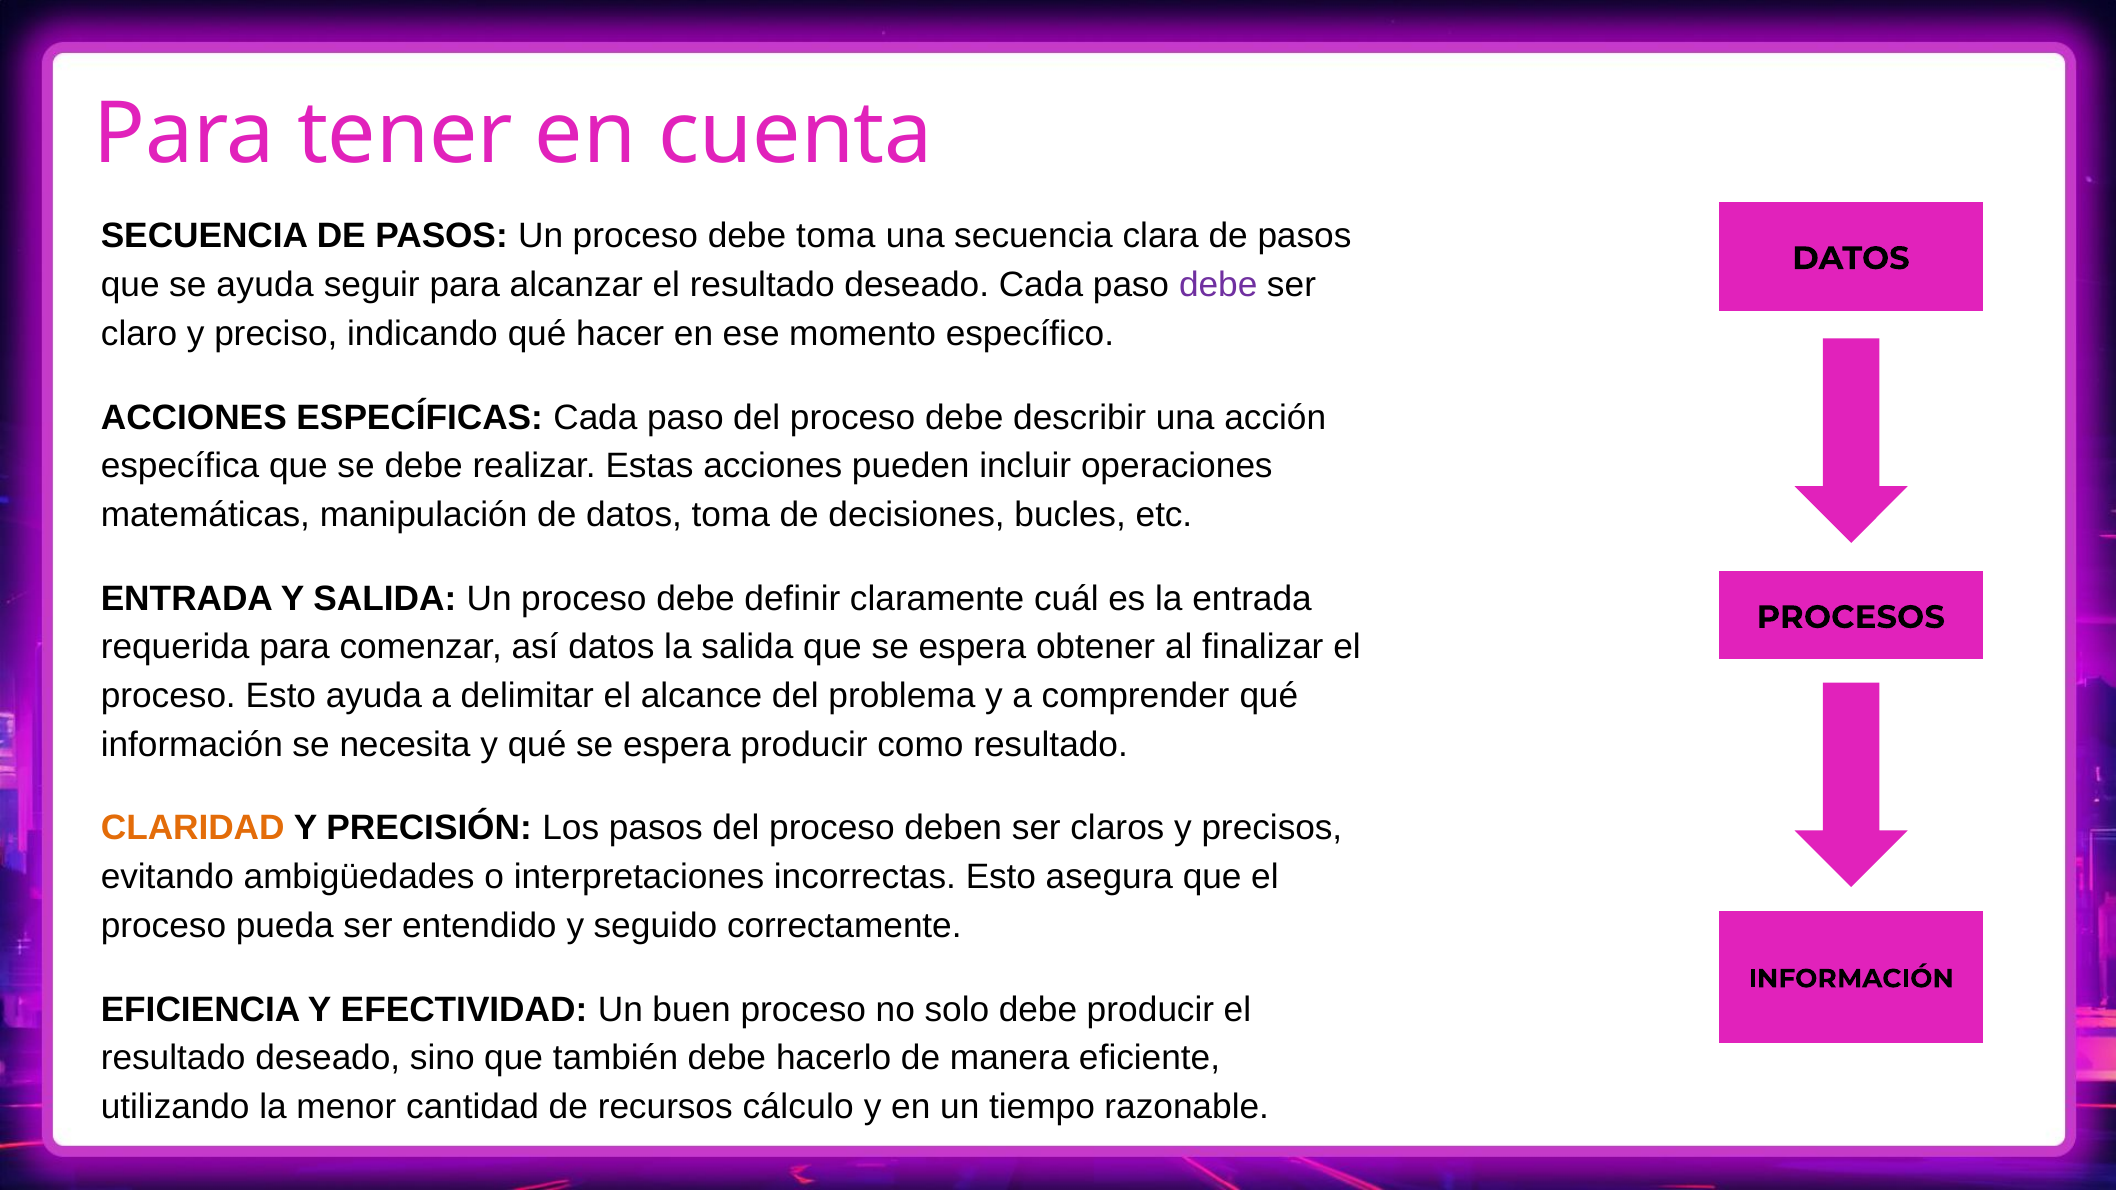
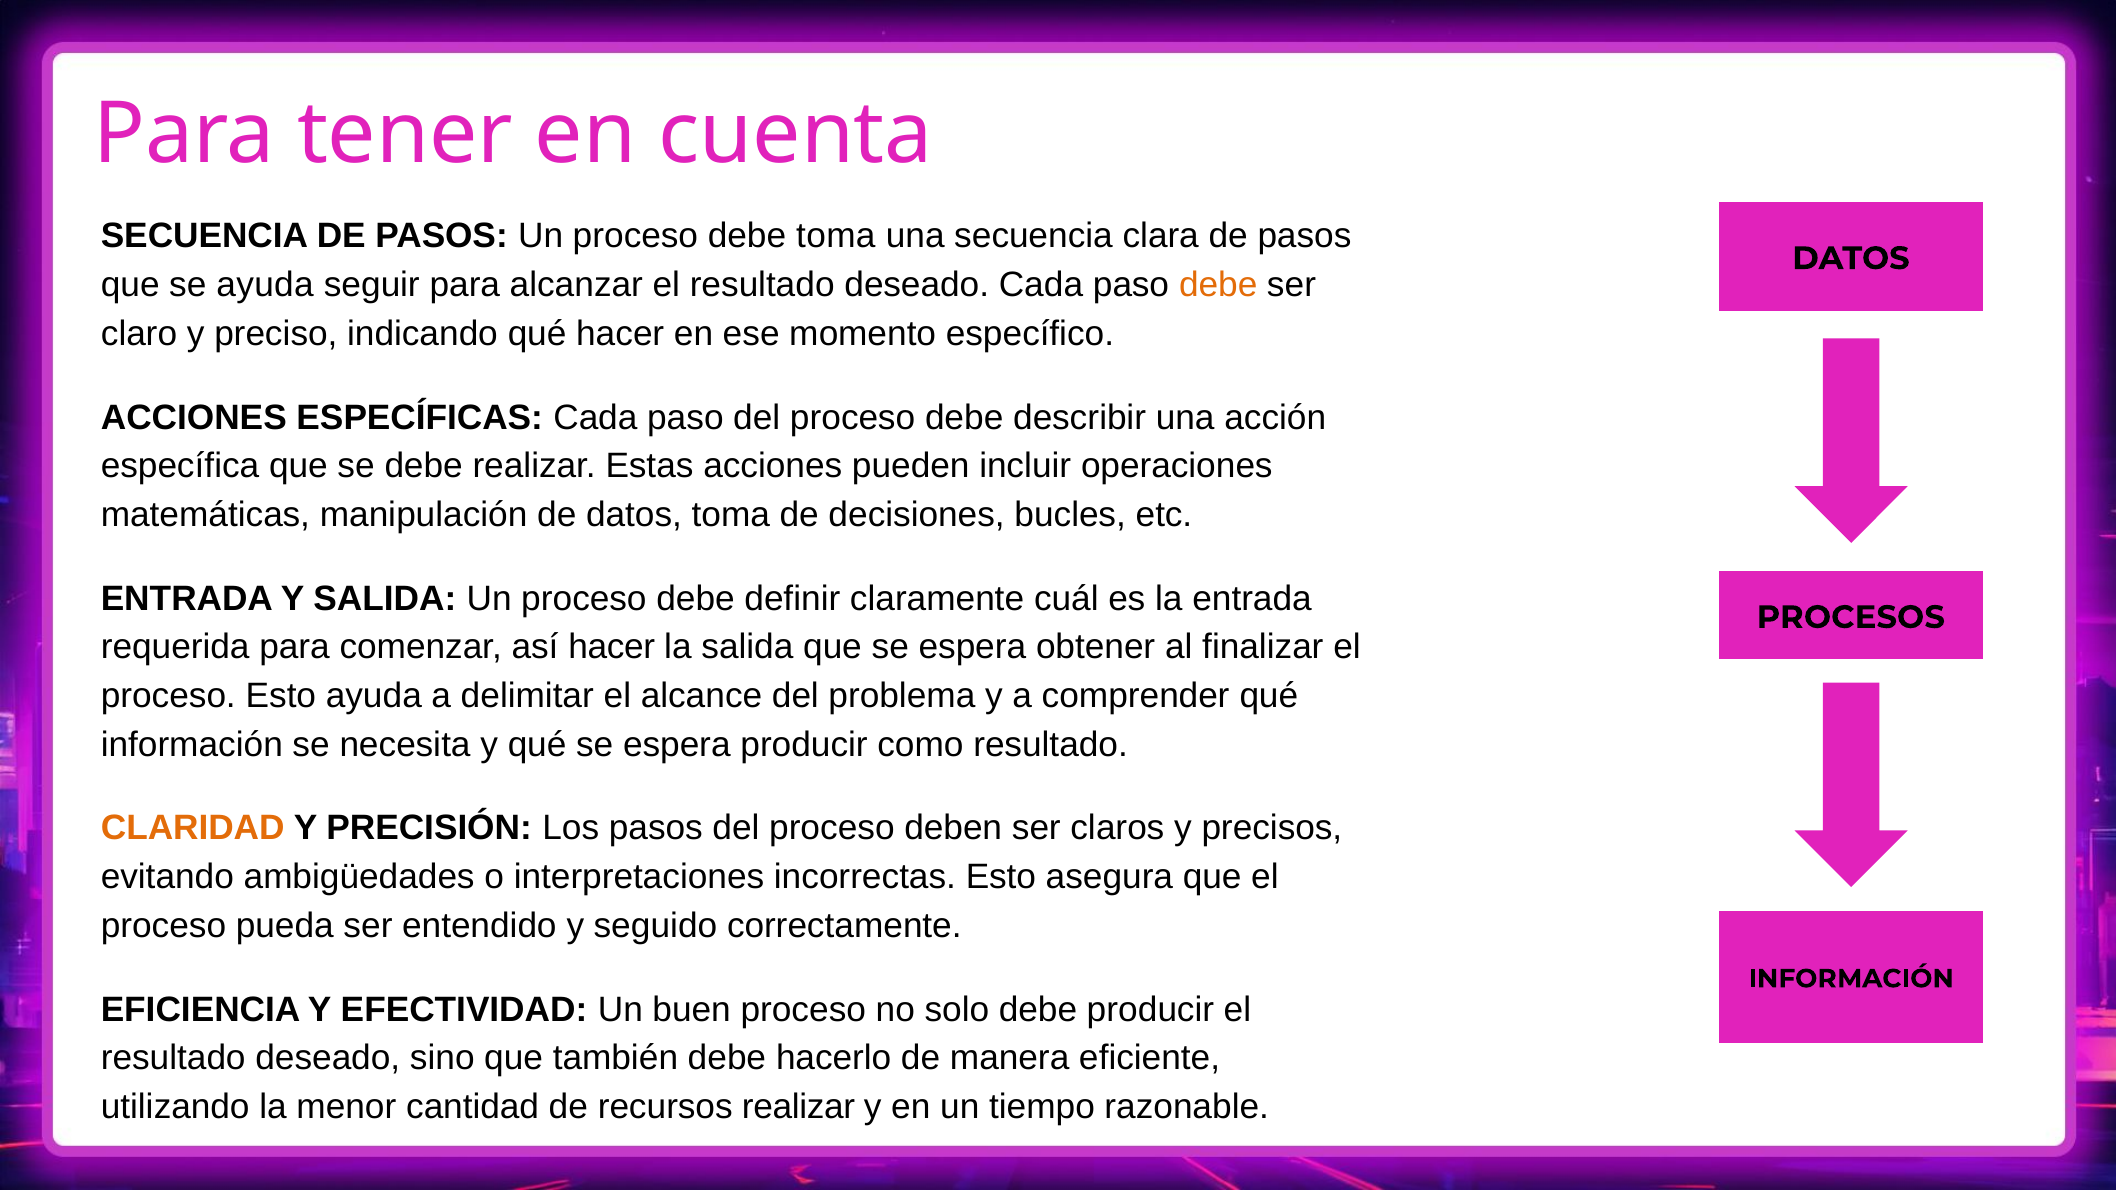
debe at (1218, 285) colour: purple -> orange
así datos: datos -> hacer
recursos cálculo: cálculo -> realizar
